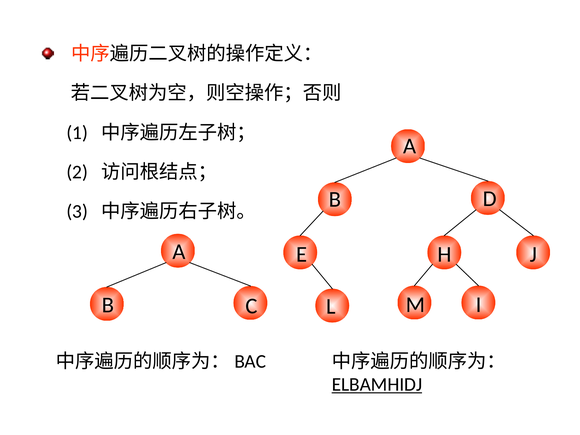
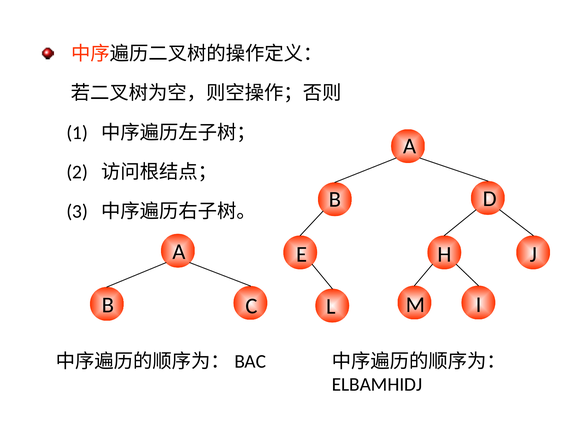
ELBAMHIDJ underline: present -> none
